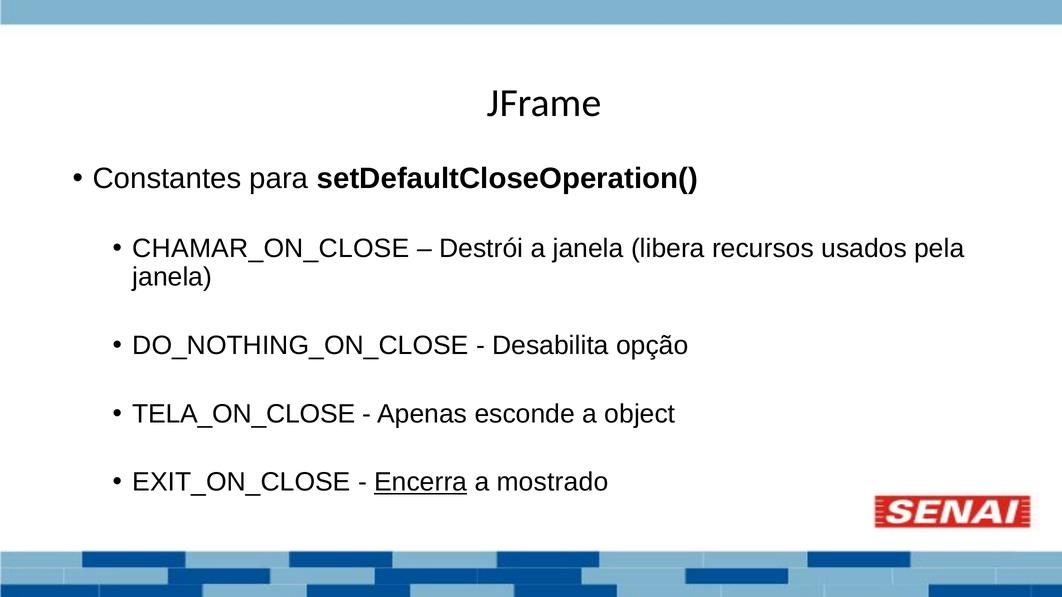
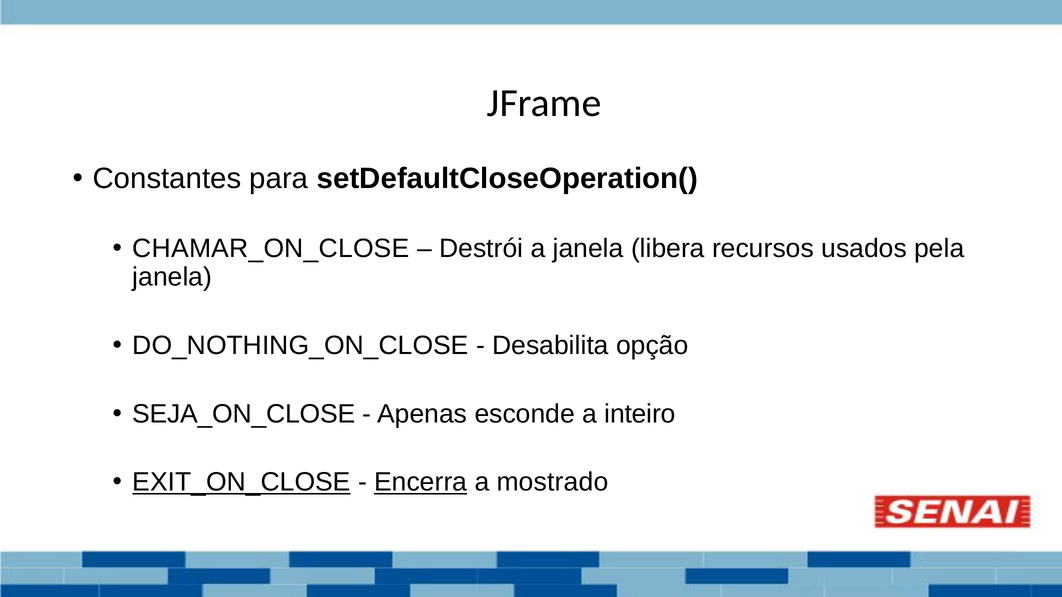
TELA_ON_CLOSE: TELA_ON_CLOSE -> SEJA_ON_CLOSE
object: object -> inteiro
EXIT_ON_CLOSE underline: none -> present
